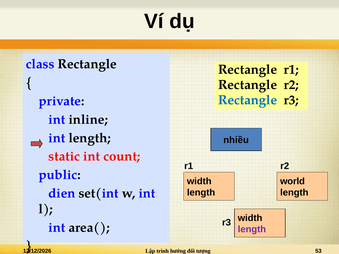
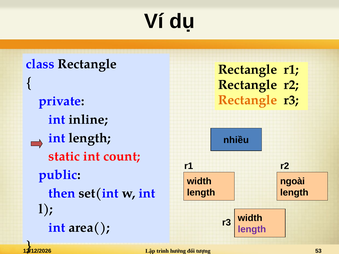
Rectangle at (248, 100) colour: blue -> orange
world: world -> ngoài
dien: dien -> then
